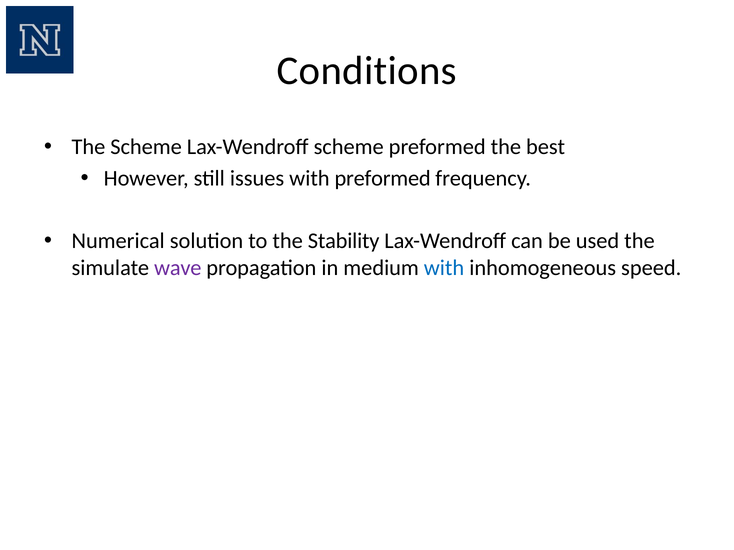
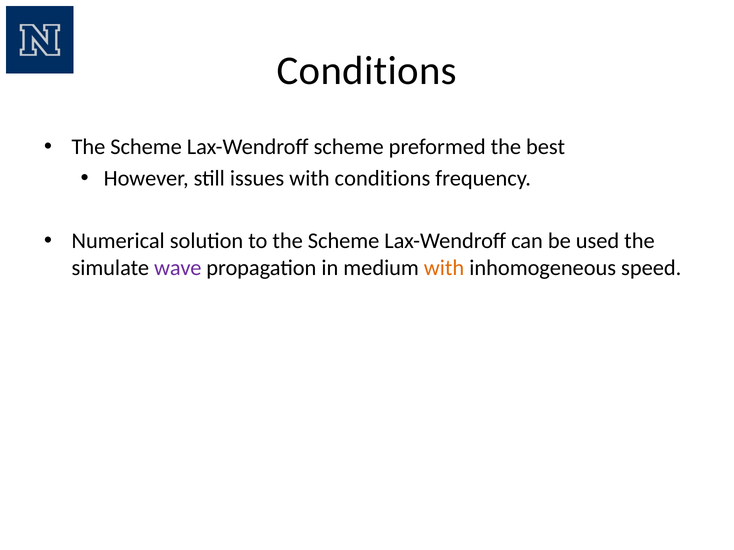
with preformed: preformed -> conditions
to the Stability: Stability -> Scheme
with at (444, 268) colour: blue -> orange
